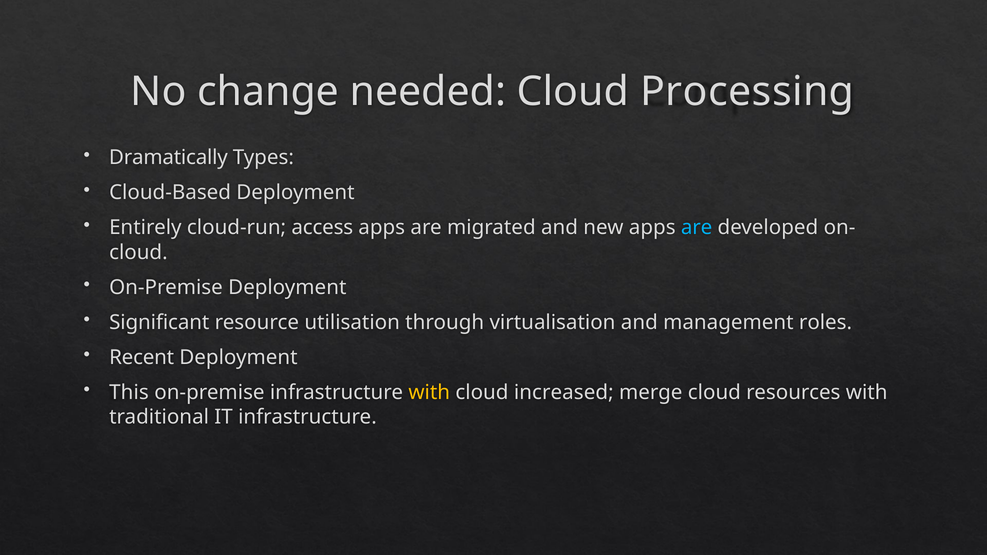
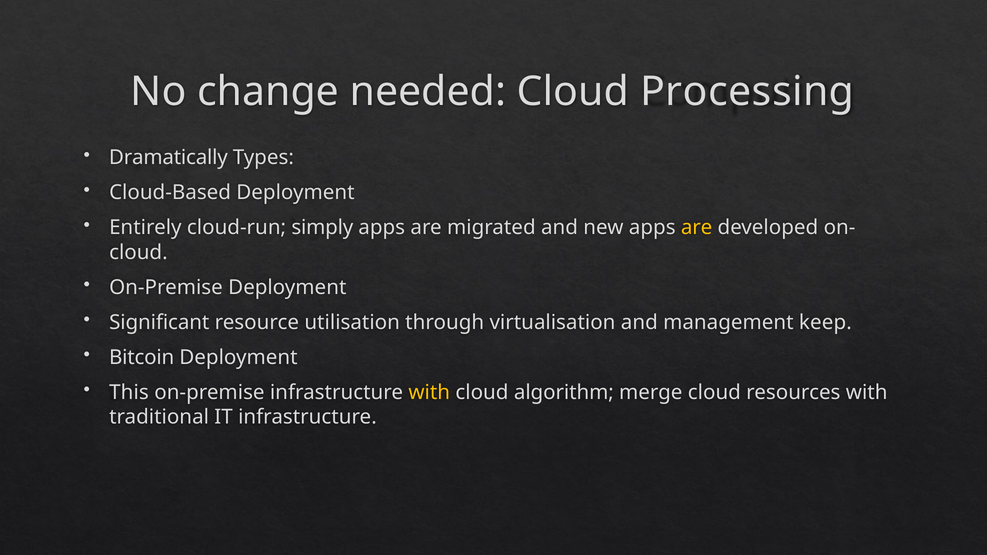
access: access -> simply
are at (697, 228) colour: light blue -> yellow
roles: roles -> keep
Recent: Recent -> Bitcoin
increased: increased -> algorithm
